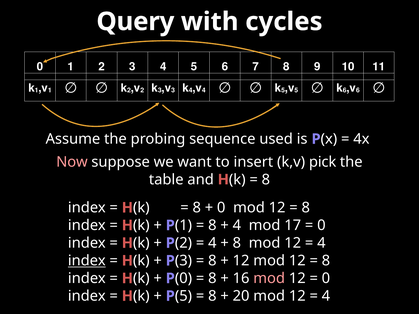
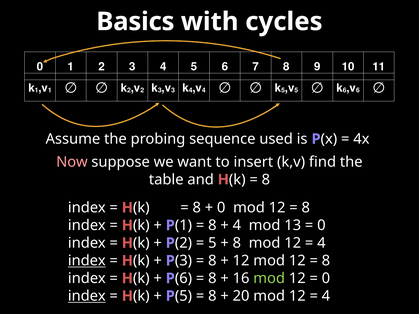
Query: Query -> Basics
pick: pick -> find
17: 17 -> 13
4 at (212, 243): 4 -> 5
0 at (183, 279): 0 -> 6
mod at (269, 279) colour: pink -> light green
index at (87, 296) underline: none -> present
